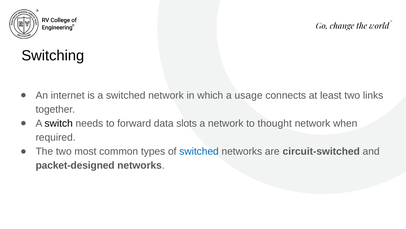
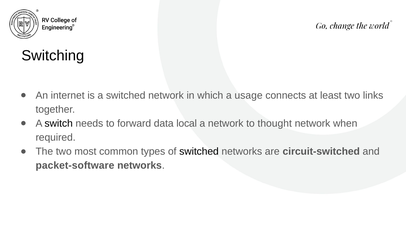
slots: slots -> local
switched at (199, 151) colour: blue -> black
packet-designed: packet-designed -> packet-software
